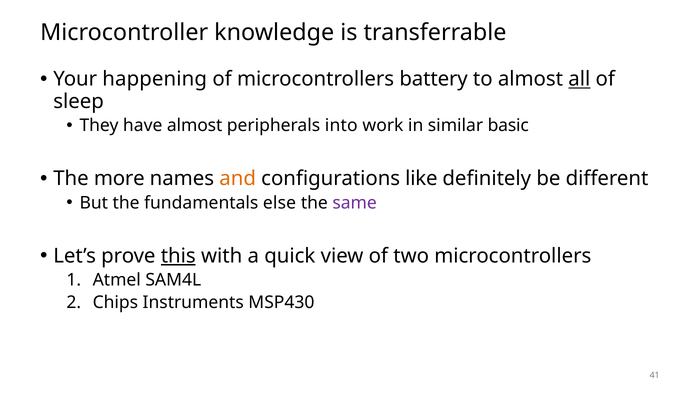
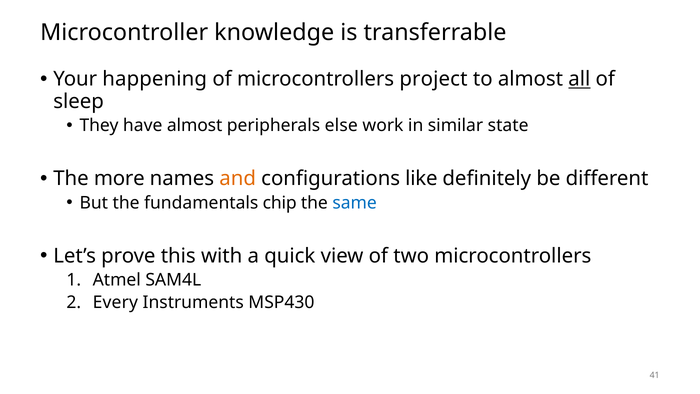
battery: battery -> project
into: into -> else
basic: basic -> state
else: else -> chip
same colour: purple -> blue
this underline: present -> none
Chips: Chips -> Every
